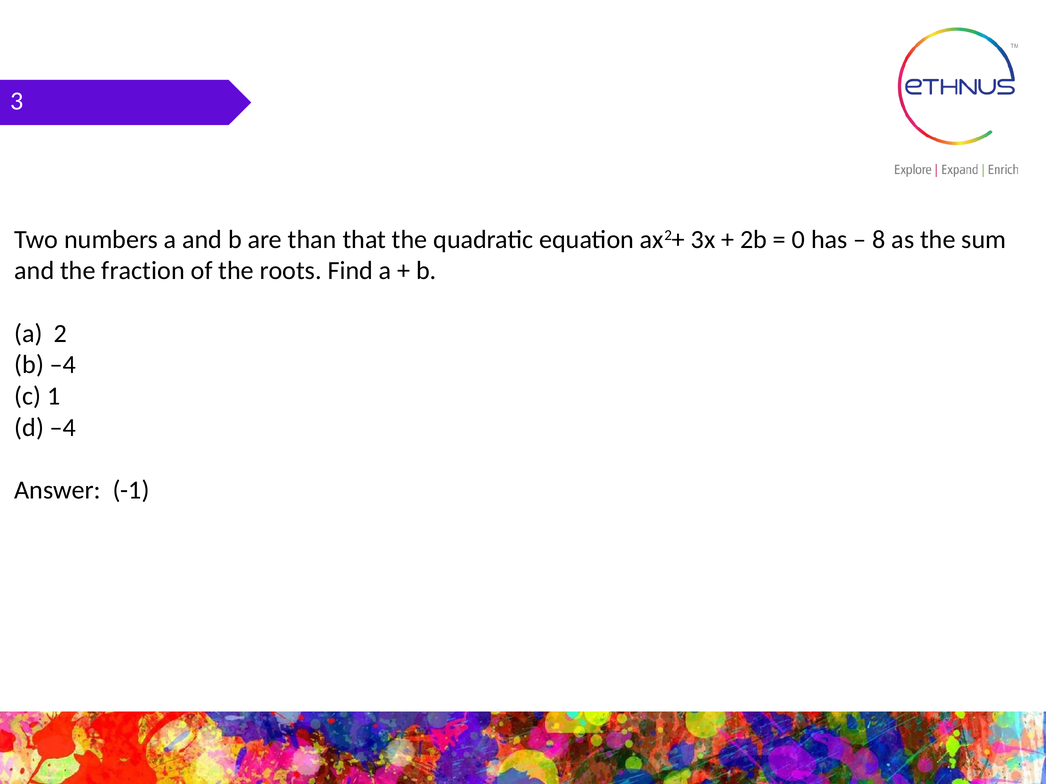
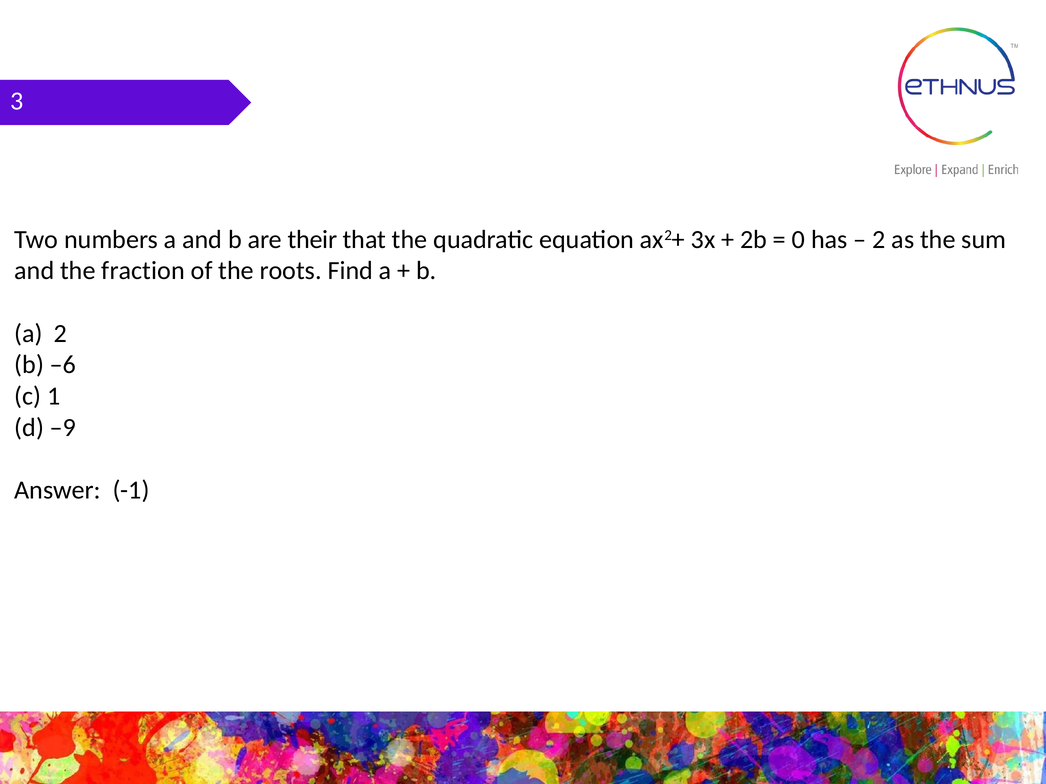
than: than -> their
8 at (879, 240): 8 -> 2
b –4: –4 -> –6
d –4: –4 -> –9
